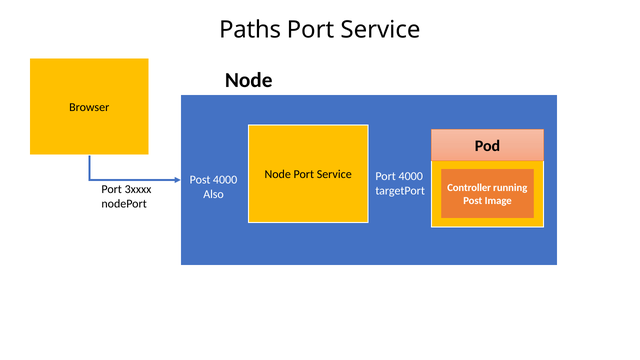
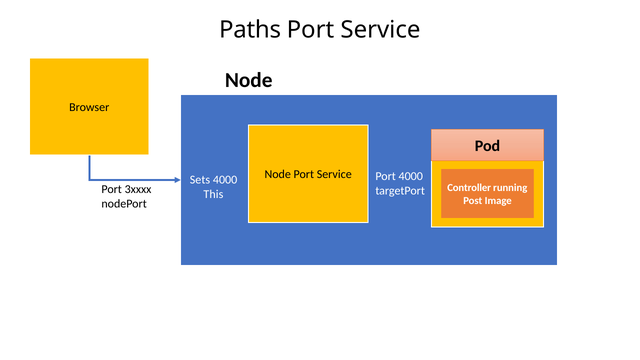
Post at (200, 180): Post -> Sets
Also: Also -> This
